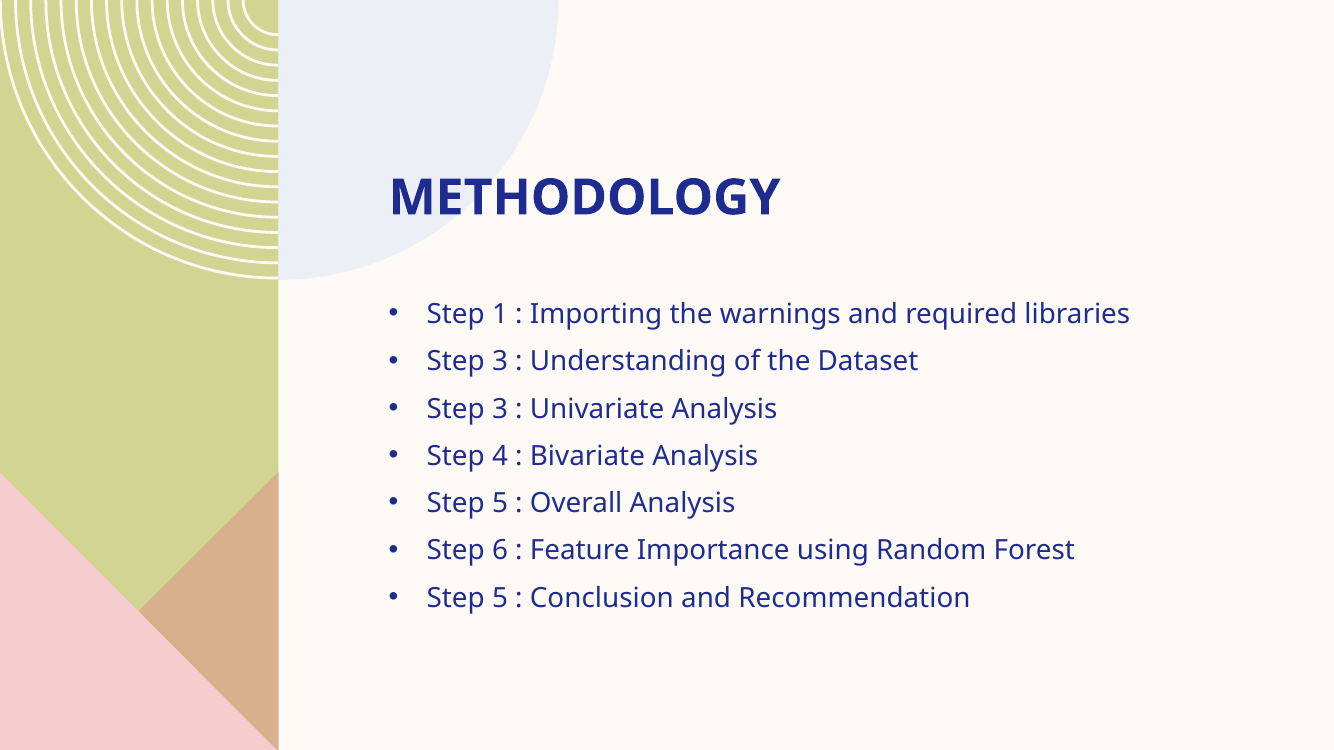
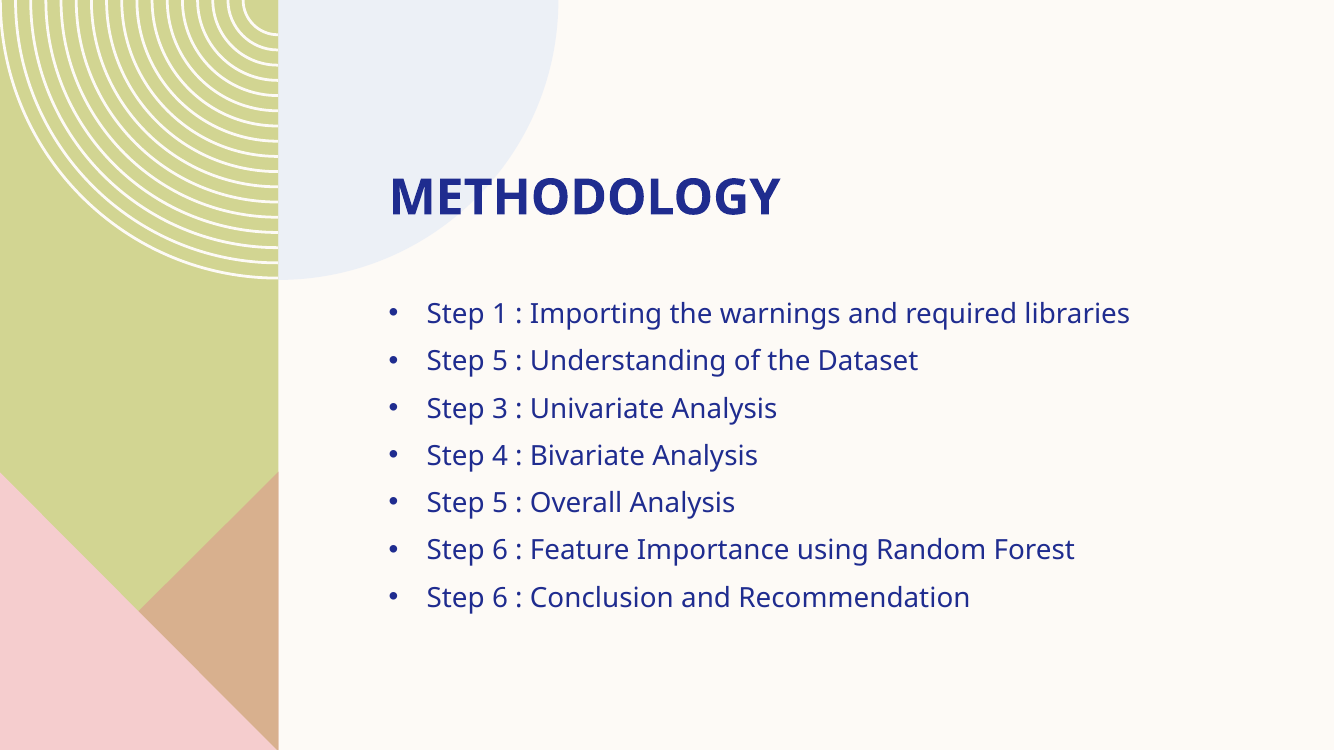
3 at (500, 362): 3 -> 5
5 at (500, 598): 5 -> 6
